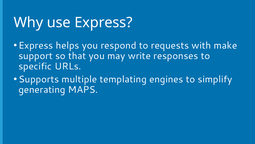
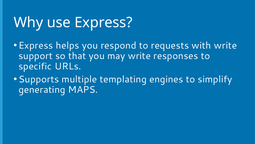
with make: make -> write
